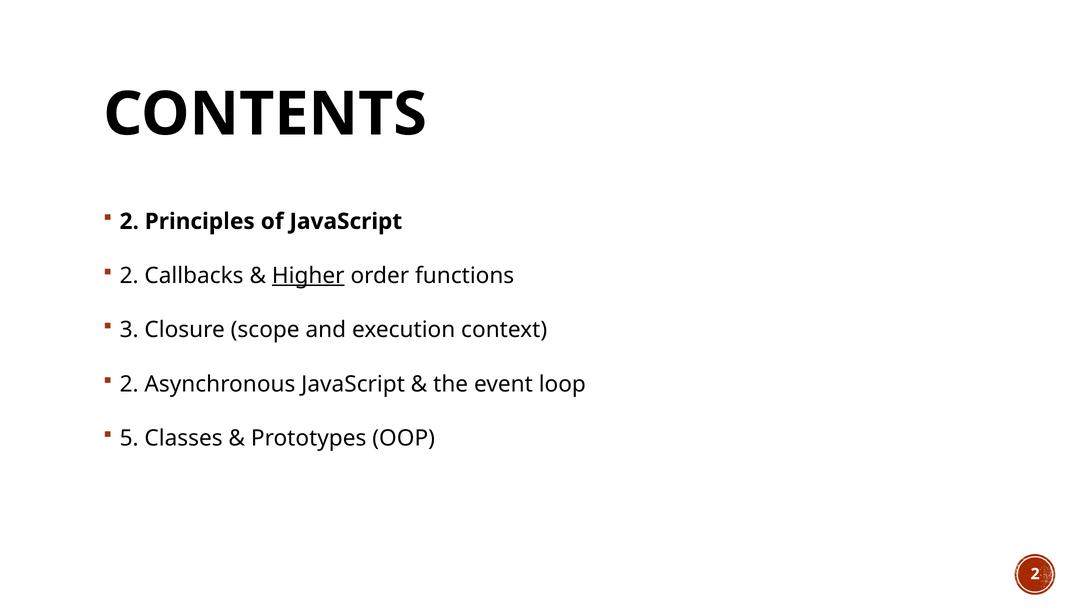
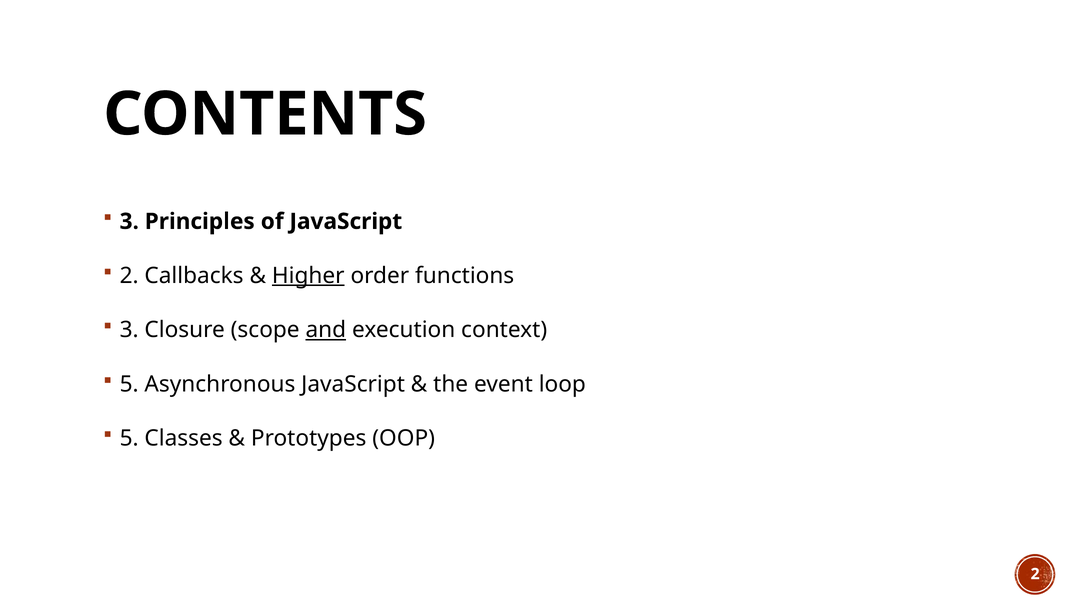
2 at (129, 222): 2 -> 3
and underline: none -> present
2 at (129, 384): 2 -> 5
